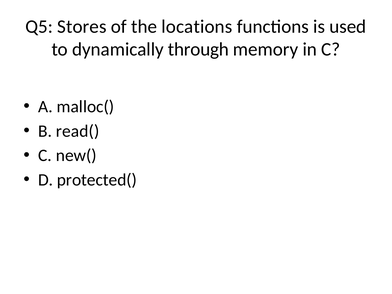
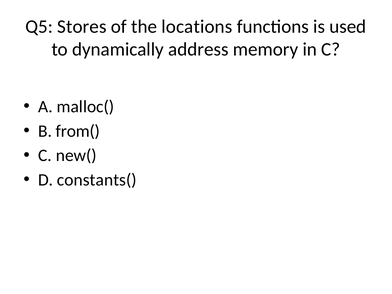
through: through -> address
read(: read( -> from(
protected(: protected( -> constants(
